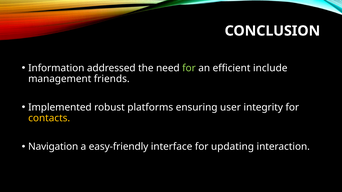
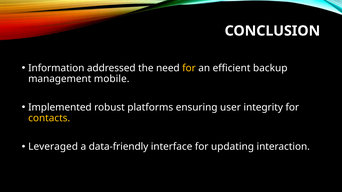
for at (189, 68) colour: light green -> yellow
include: include -> backup
friends: friends -> mobile
Navigation: Navigation -> Leveraged
easy-friendly: easy-friendly -> data-friendly
